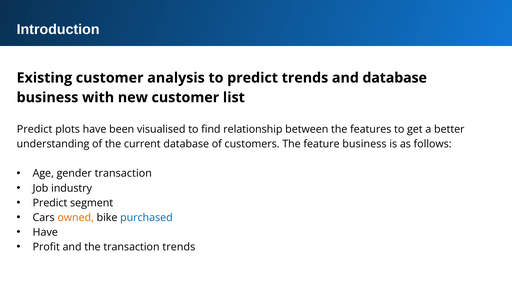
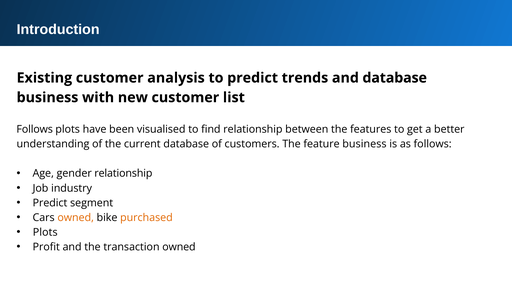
Predict at (35, 129): Predict -> Follows
gender transaction: transaction -> relationship
purchased colour: blue -> orange
Have at (45, 232): Have -> Plots
transaction trends: trends -> owned
